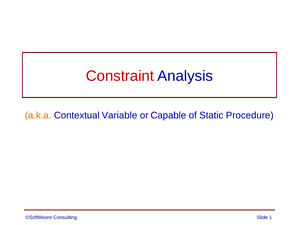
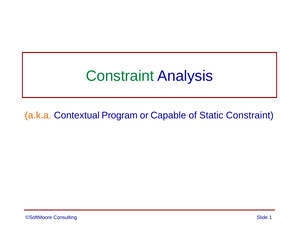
Constraint at (120, 76) colour: red -> green
Variable: Variable -> Program
Static Procedure: Procedure -> Constraint
